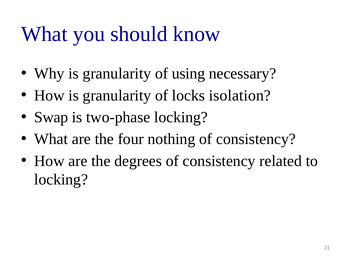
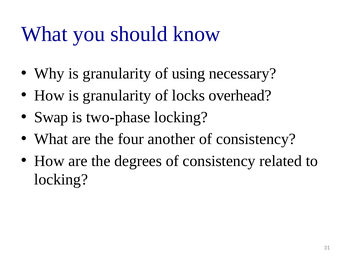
isolation: isolation -> overhead
nothing: nothing -> another
